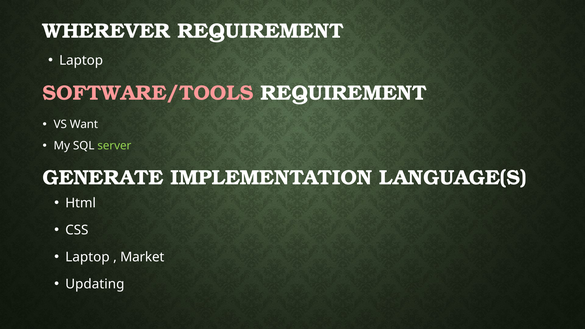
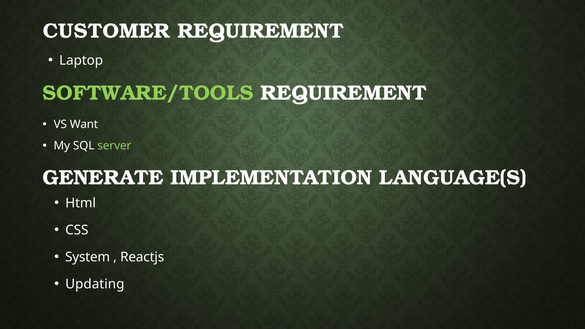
WHEREVER: WHEREVER -> CUSTOMER
SOFTWARE/TOOLS colour: pink -> light green
Laptop at (87, 257): Laptop -> System
Market: Market -> Reactjs
